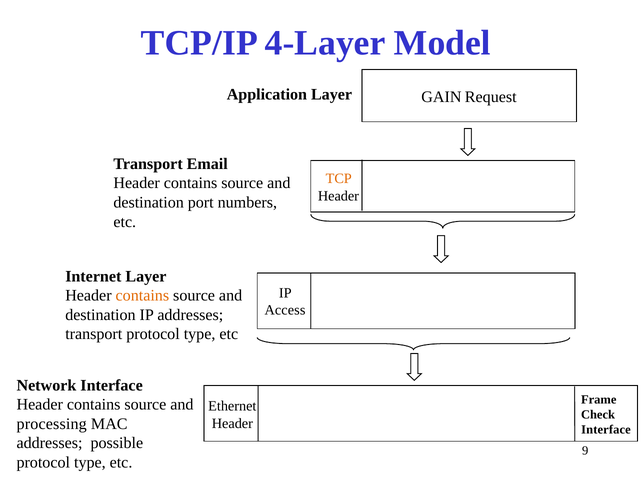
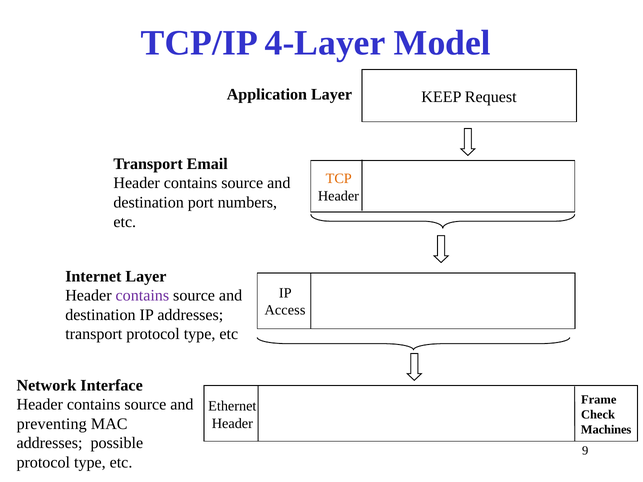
GAIN: GAIN -> KEEP
contains at (142, 296) colour: orange -> purple
processing: processing -> preventing
Interface at (606, 430): Interface -> Machines
